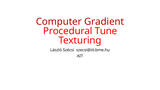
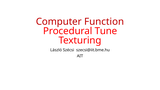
Gradient: Gradient -> Function
